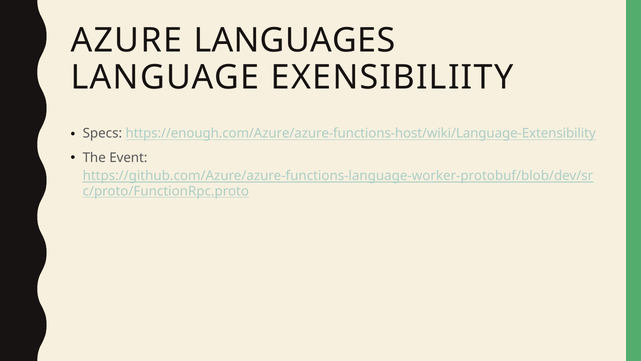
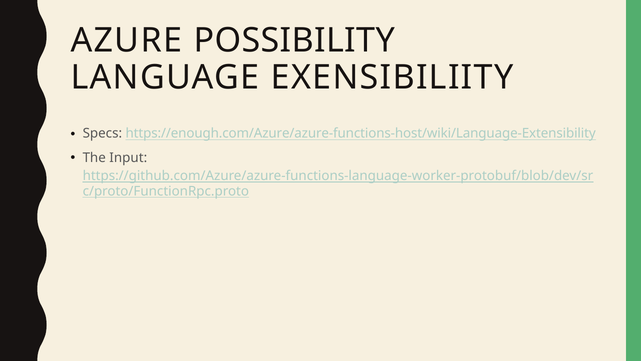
LANGUAGES: LANGUAGES -> POSSIBILITY
Event: Event -> Input
